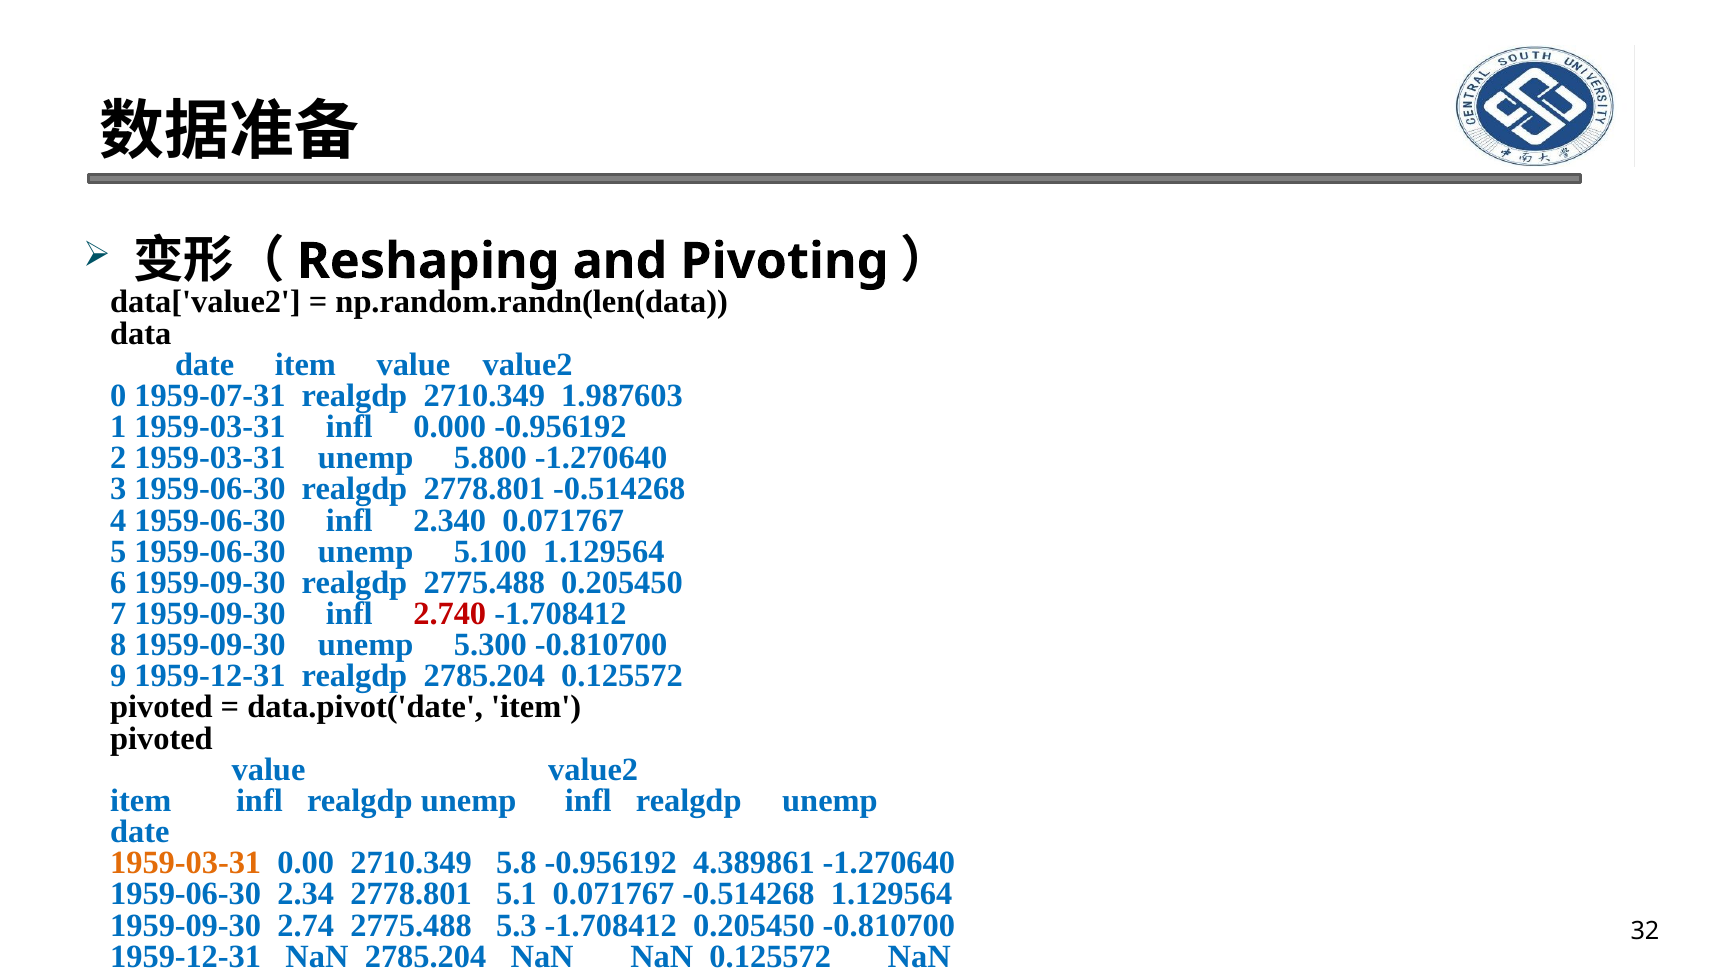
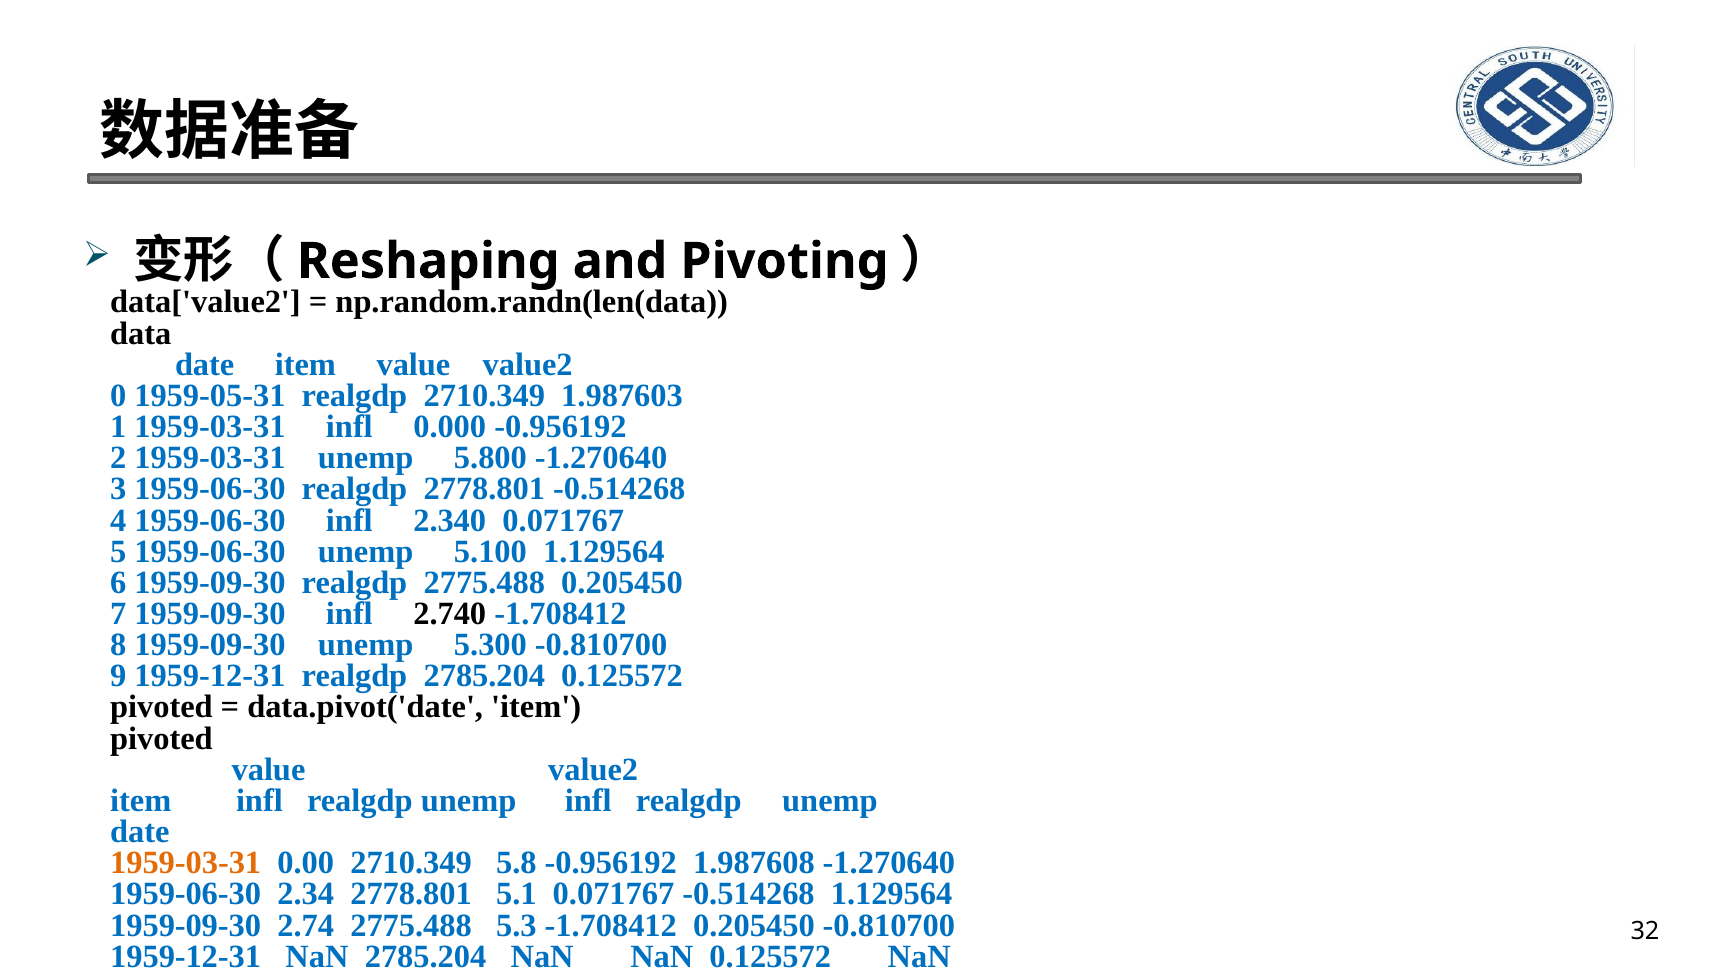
1959-07-31: 1959-07-31 -> 1959-05-31
2.740 colour: red -> black
4.389861: 4.389861 -> 1.987608
